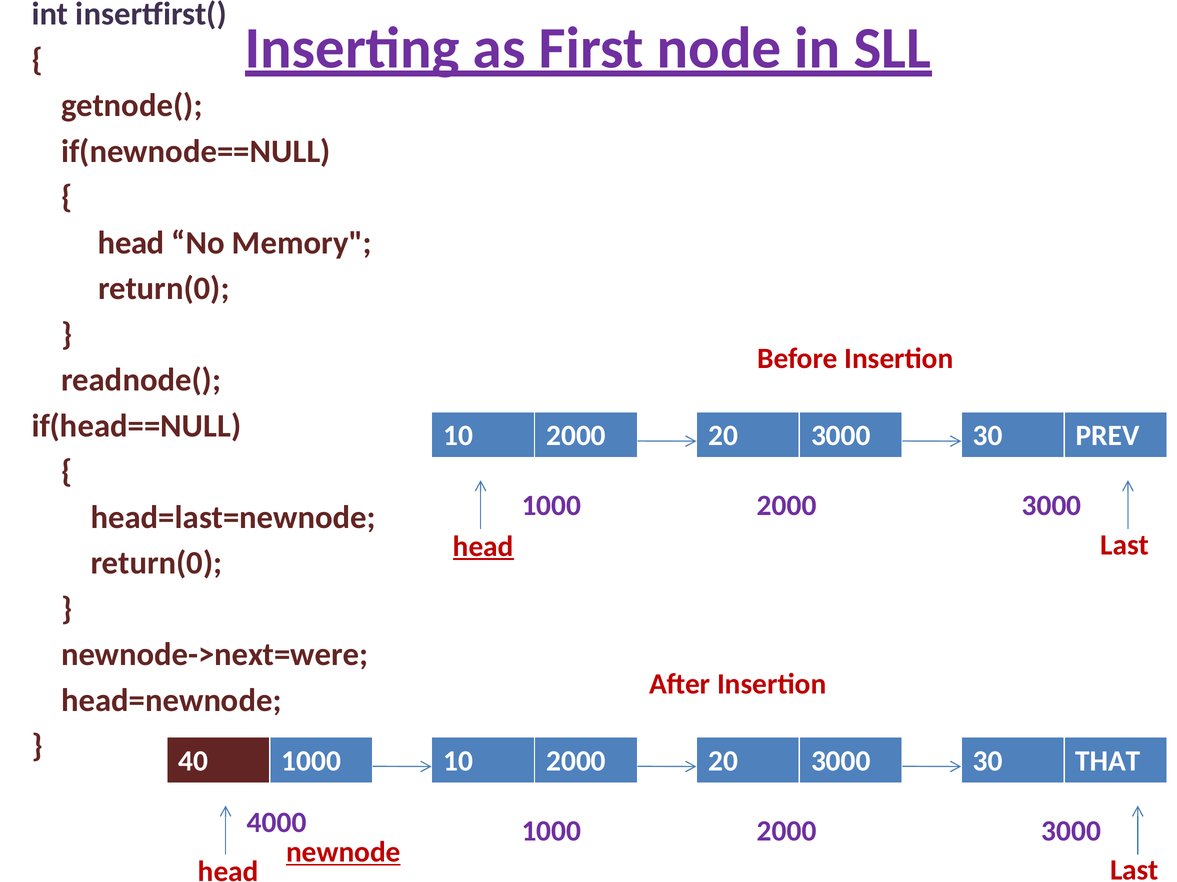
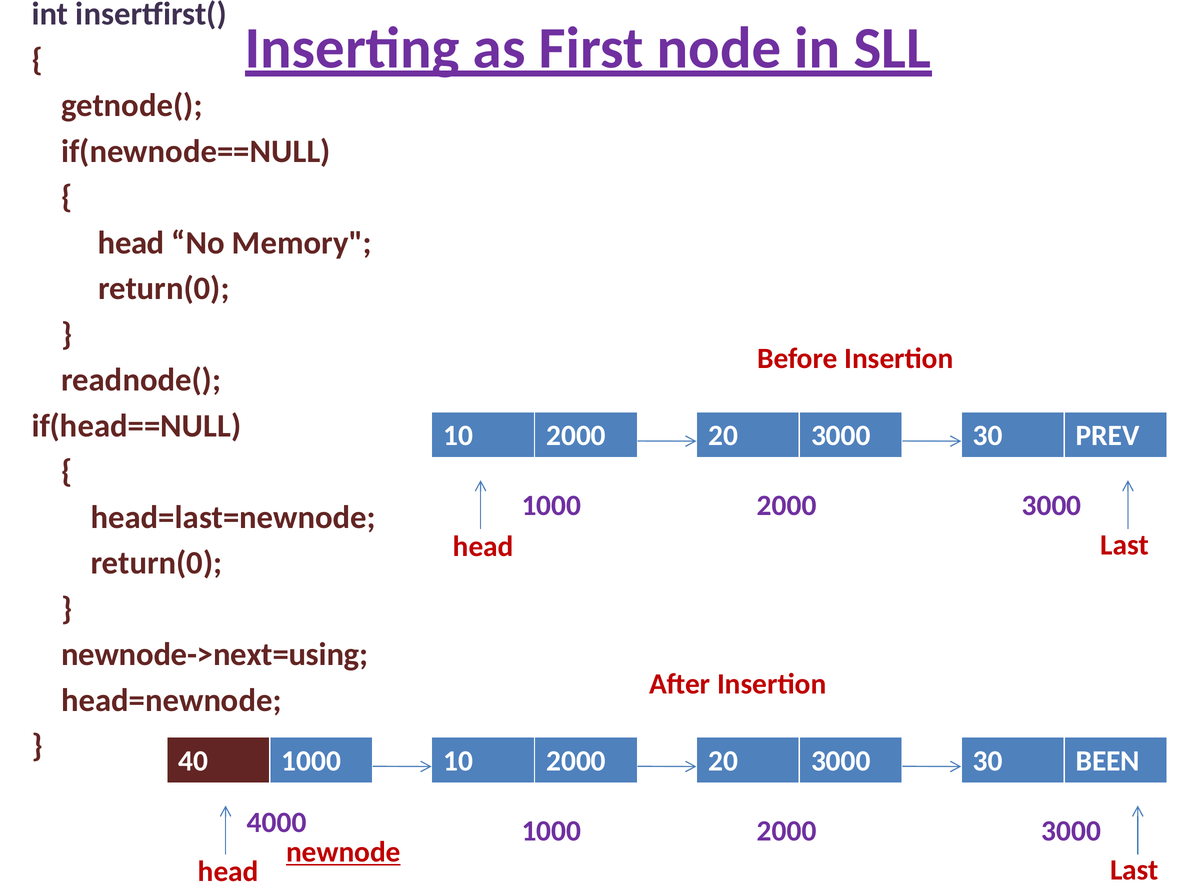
head at (483, 547) underline: present -> none
newnode->next=were: newnode->next=were -> newnode->next=using
THAT: THAT -> BEEN
